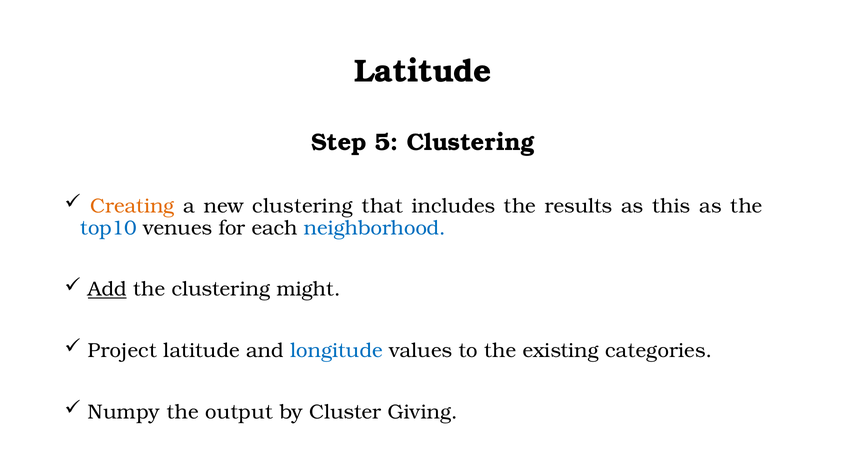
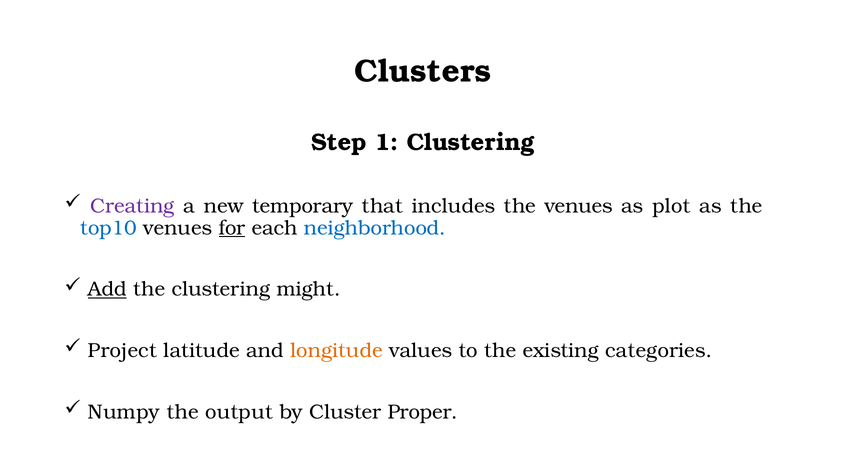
Latitude at (423, 71): Latitude -> Clusters
5: 5 -> 1
Creating colour: orange -> purple
new clustering: clustering -> temporary
the results: results -> venues
this: this -> plot
for underline: none -> present
longitude colour: blue -> orange
Giving: Giving -> Proper
